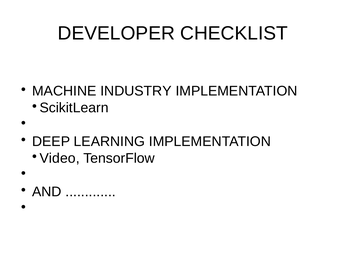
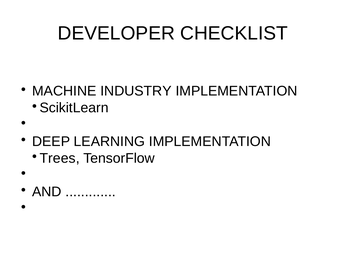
Video: Video -> Trees
